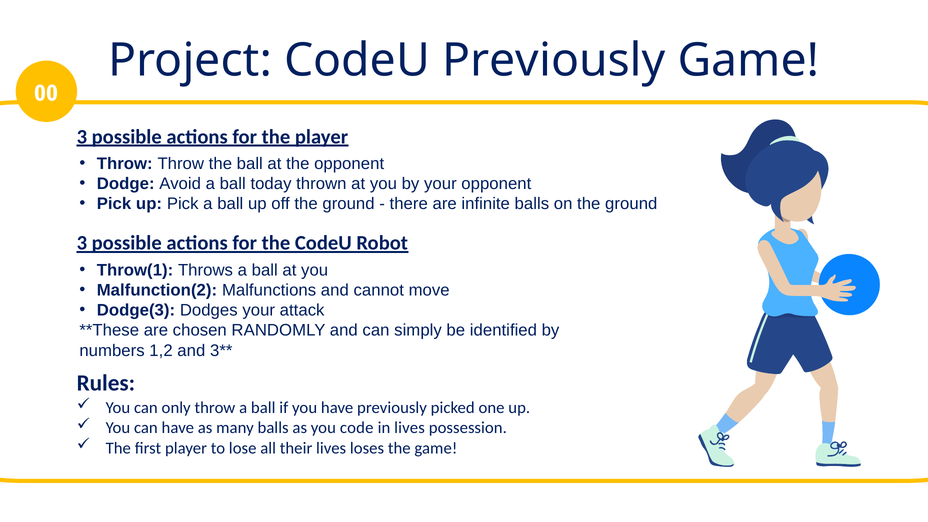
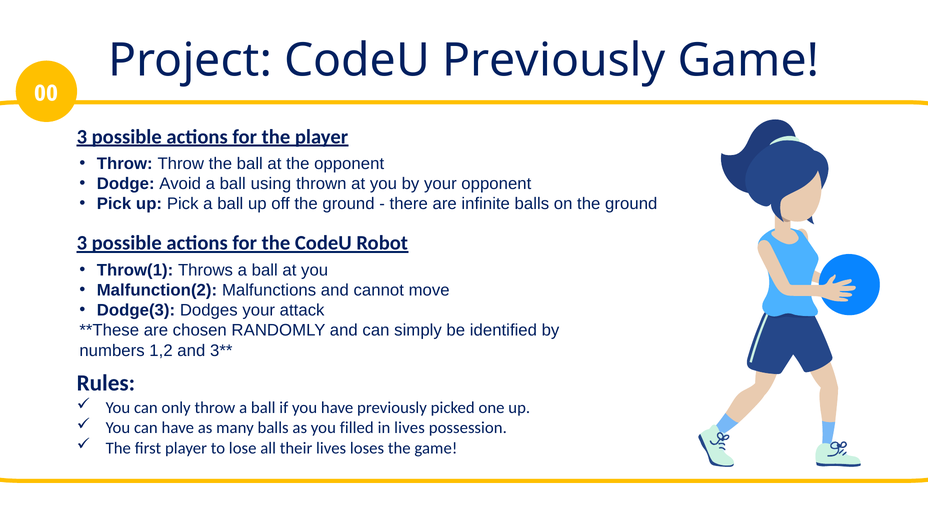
today: today -> using
code: code -> filled
